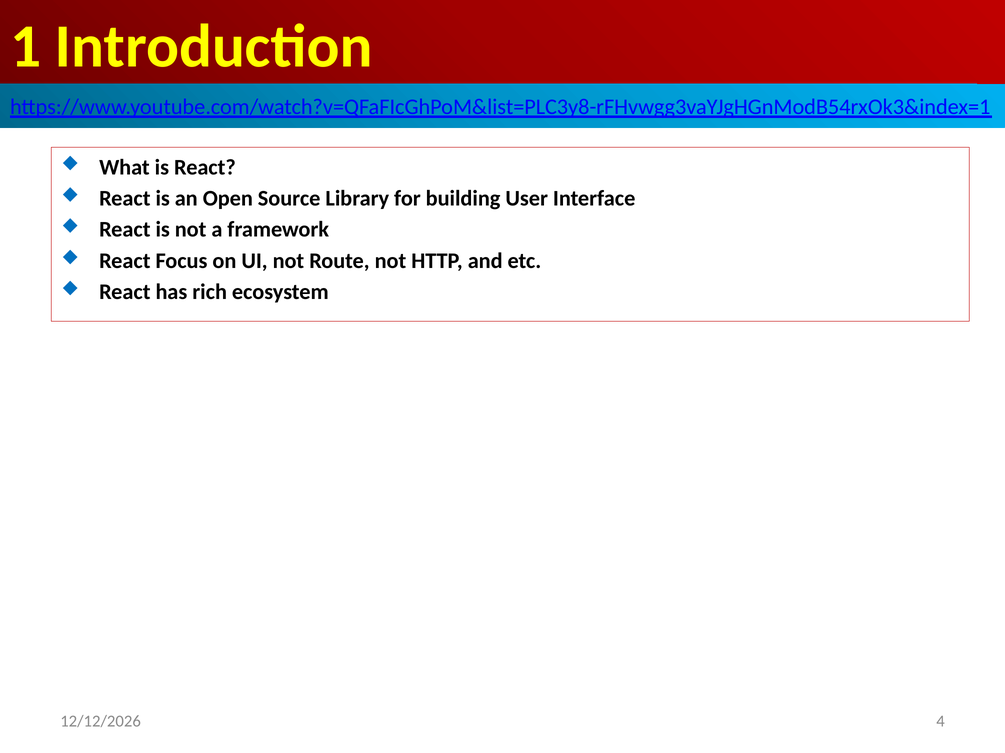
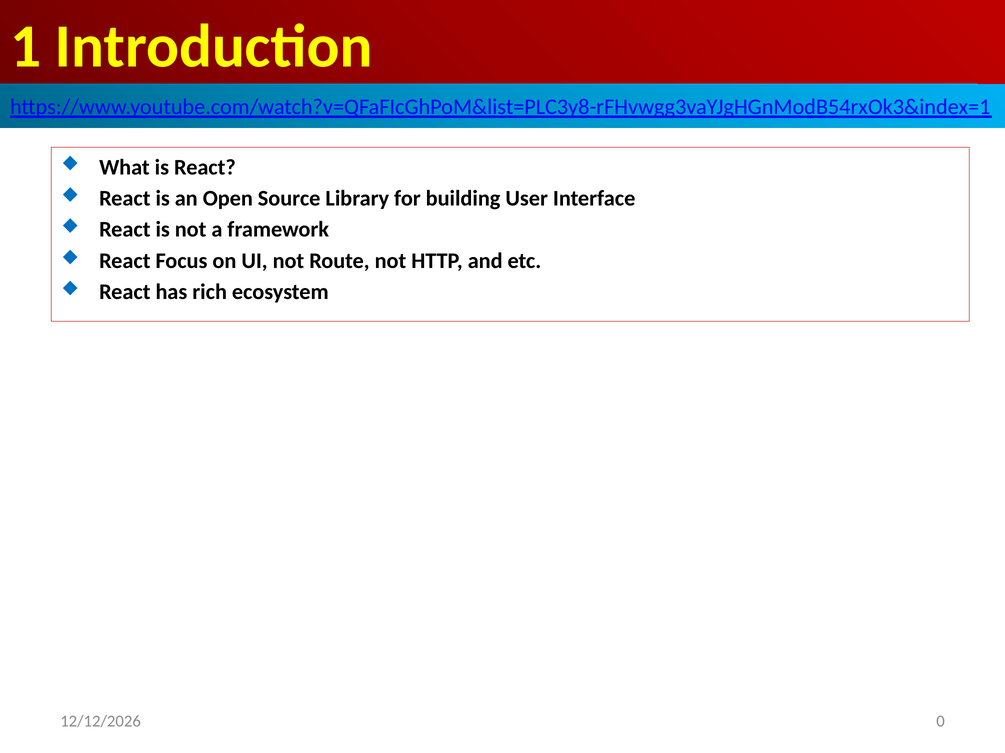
4: 4 -> 0
